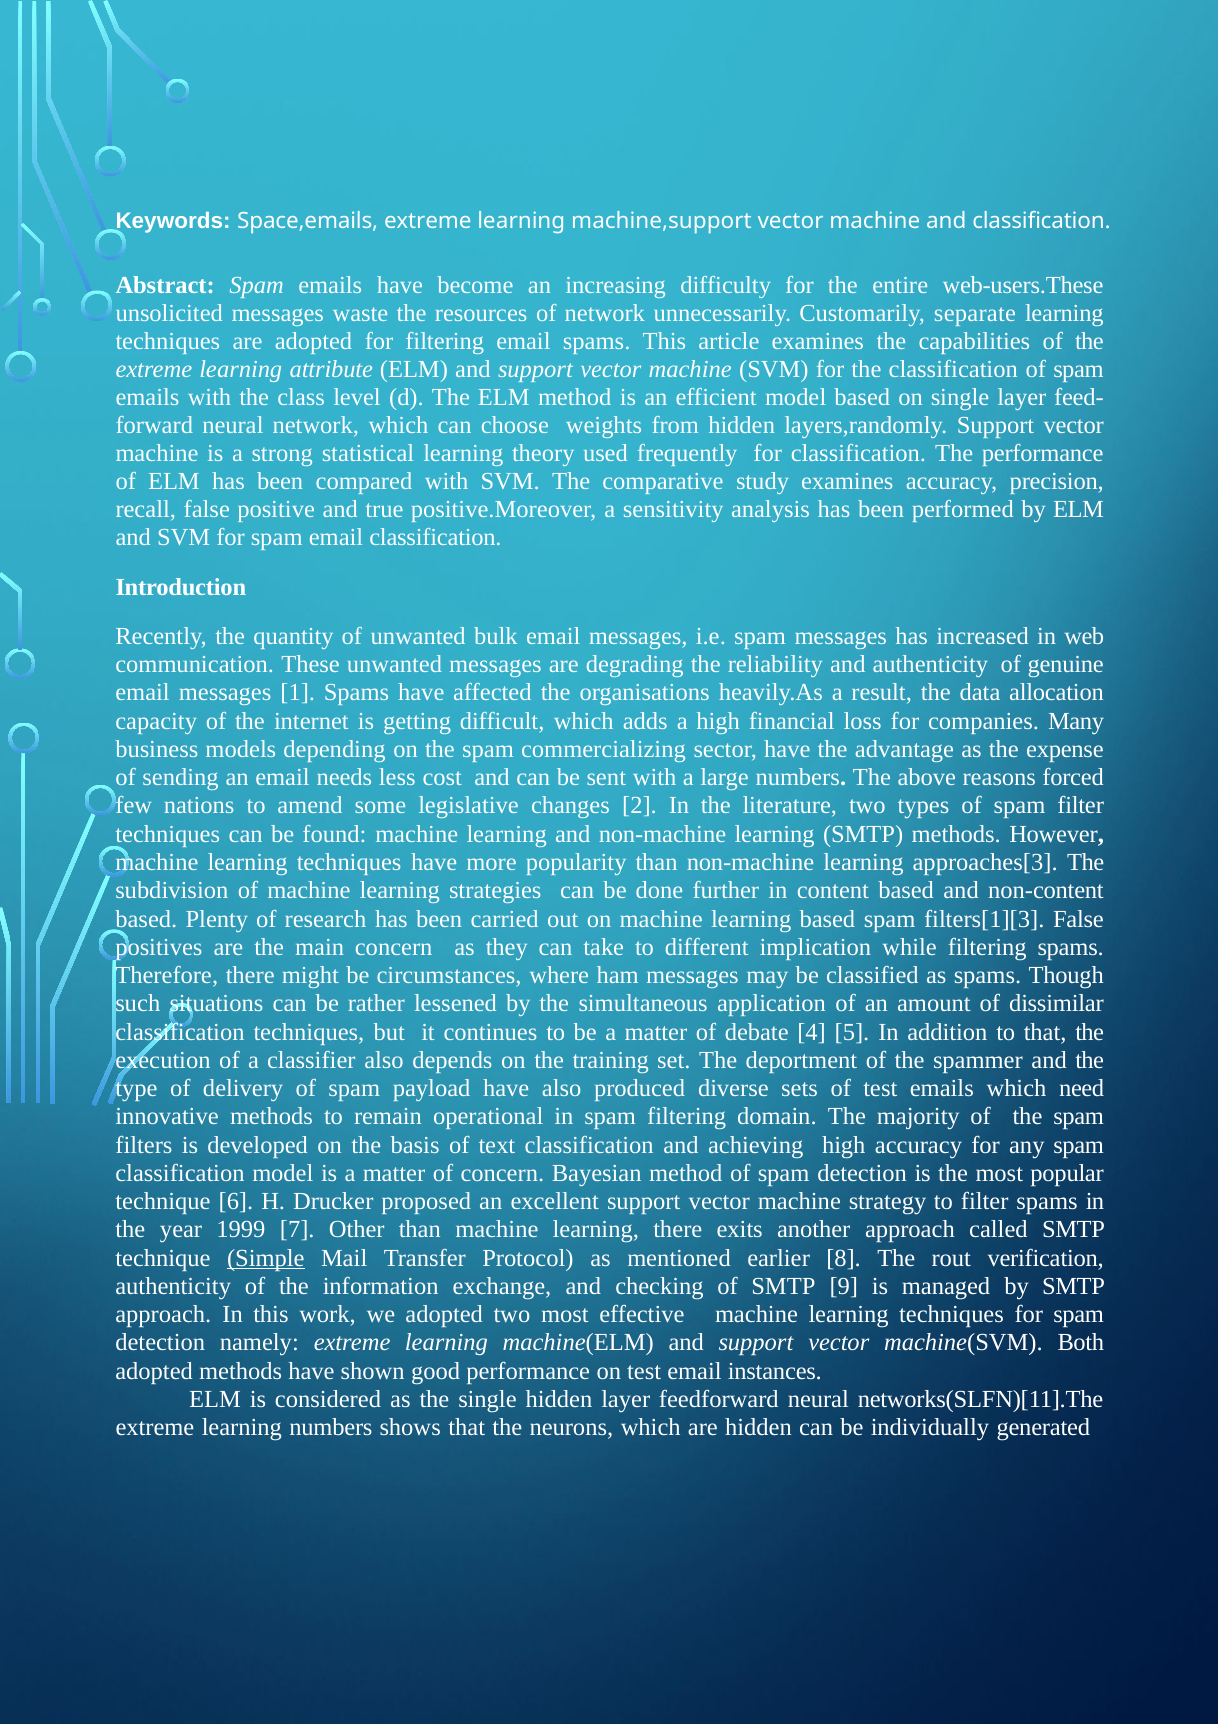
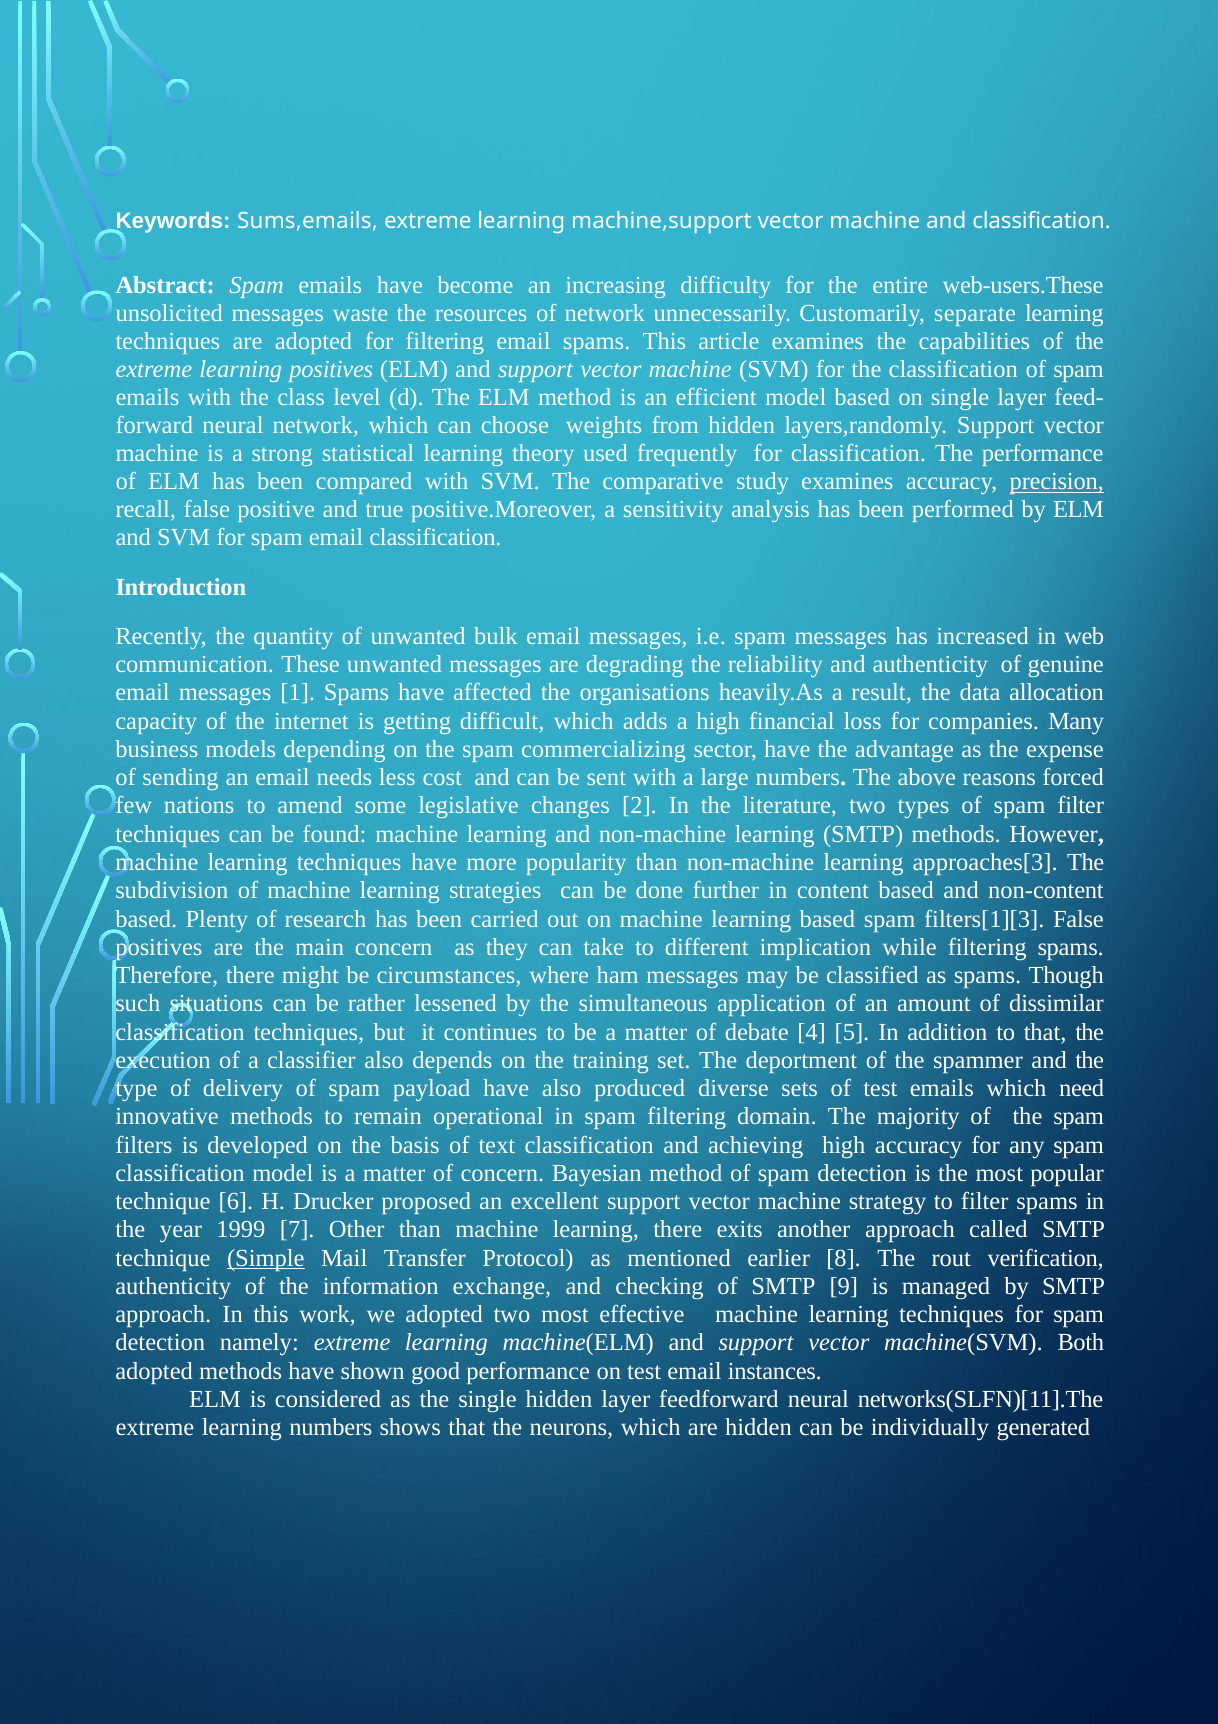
Space,emails: Space,emails -> Sums,emails
learning attribute: attribute -> positives
precision underline: none -> present
